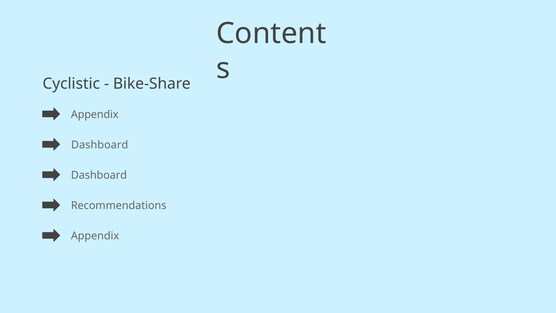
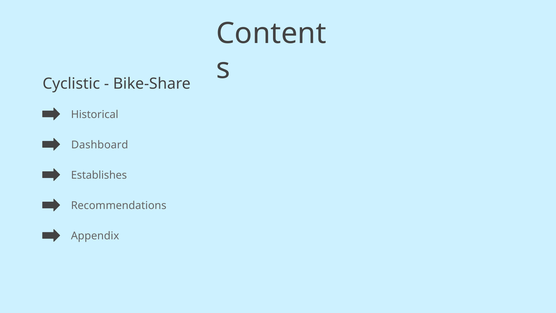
Appendix at (95, 115): Appendix -> Historical
Dashboard at (99, 175): Dashboard -> Establishes
